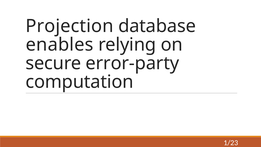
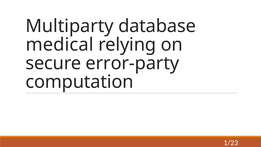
Projection: Projection -> Multiparty
enables: enables -> medical
